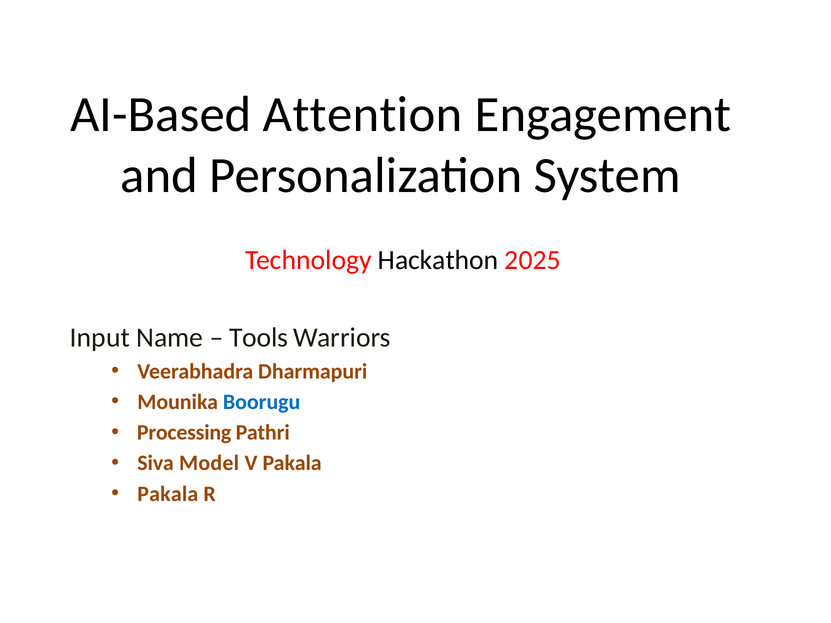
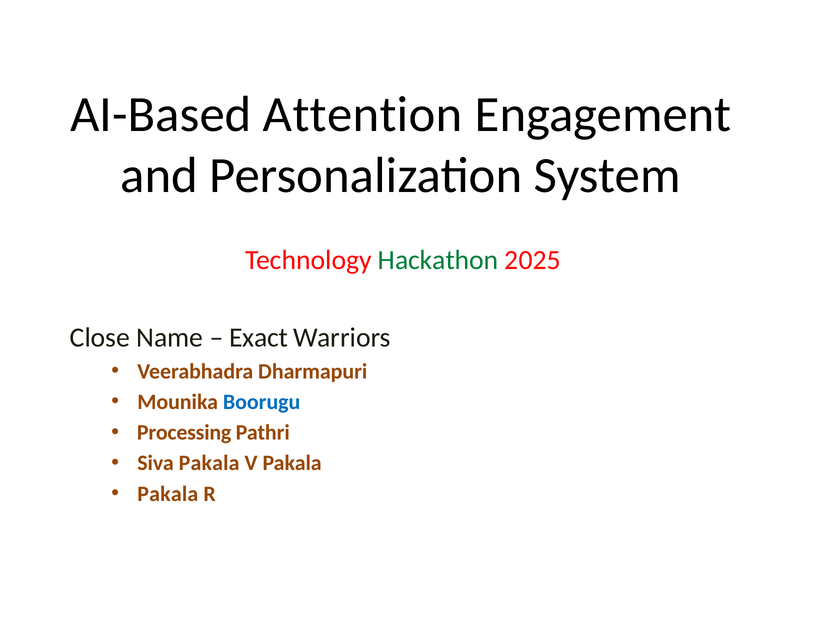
Hackathon colour: black -> green
Input: Input -> Close
Tools: Tools -> Exact
Siva Model: Model -> Pakala
